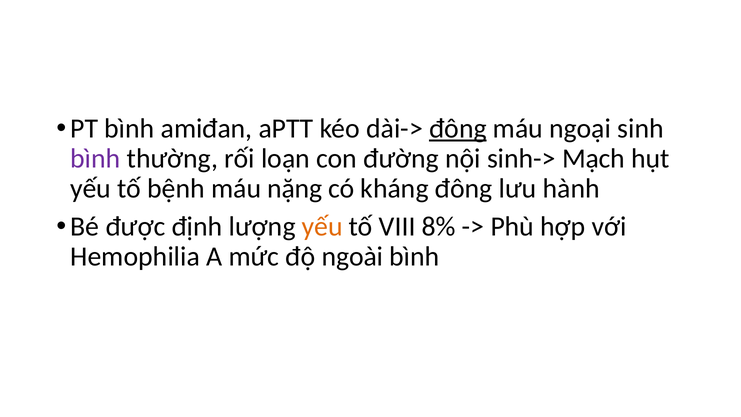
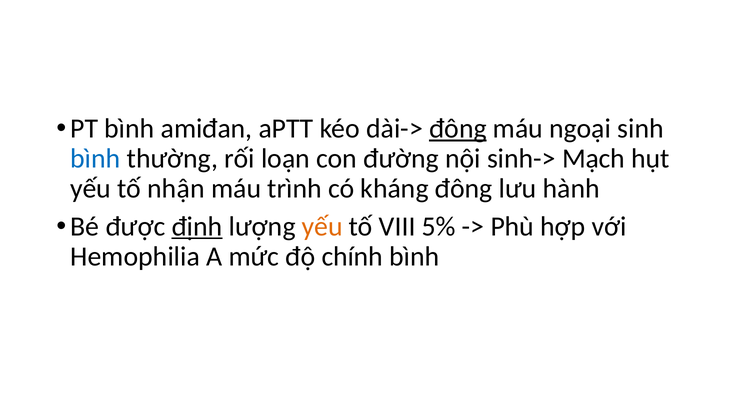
bình at (95, 159) colour: purple -> blue
bệnh: bệnh -> nhận
nặng: nặng -> trình
định underline: none -> present
8%: 8% -> 5%
ngoài: ngoài -> chính
